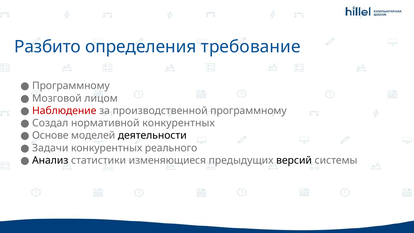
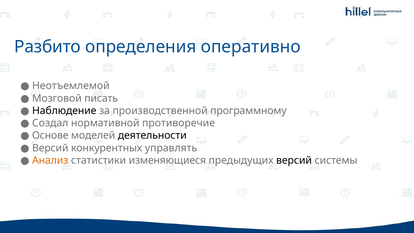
требование: требование -> оперативно
Программному at (71, 86): Программному -> Неотъемлемой
лицом: лицом -> писать
Наблюдение colour: red -> black
нормативной конкурентных: конкурентных -> противоречие
Задачи at (50, 148): Задачи -> Версий
реального: реального -> управлять
Анализ colour: black -> orange
